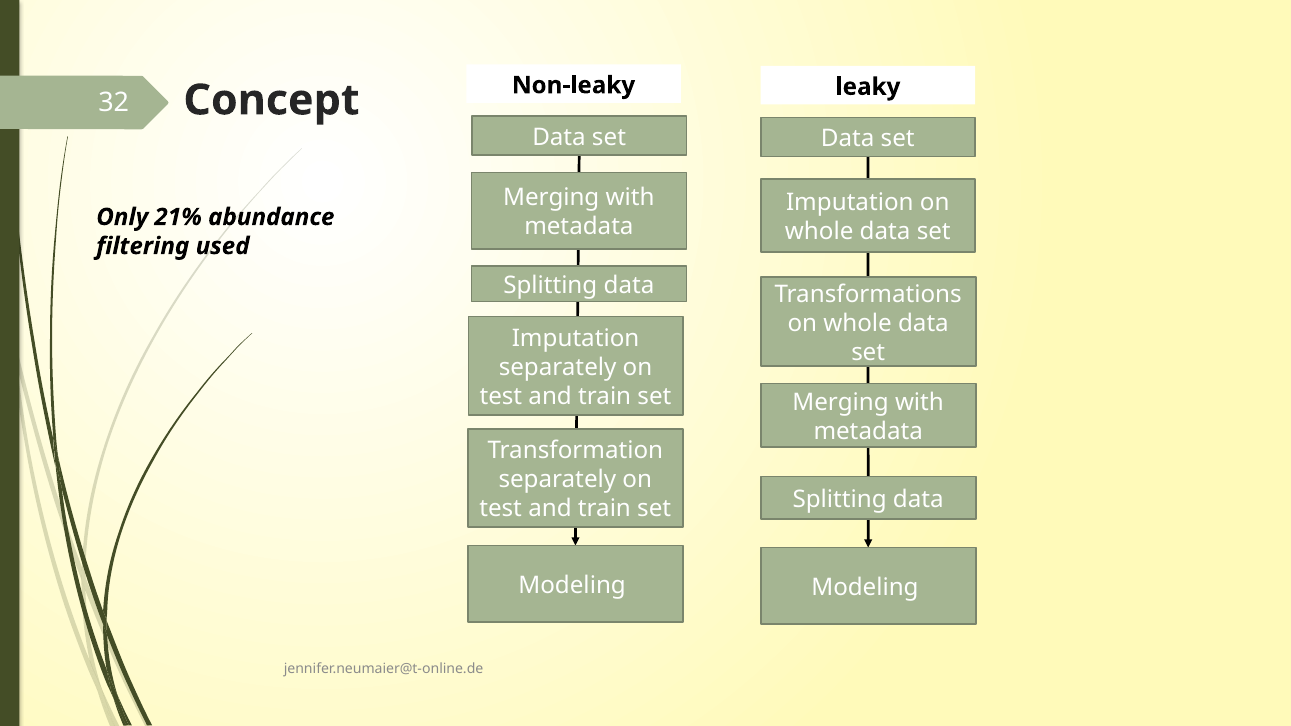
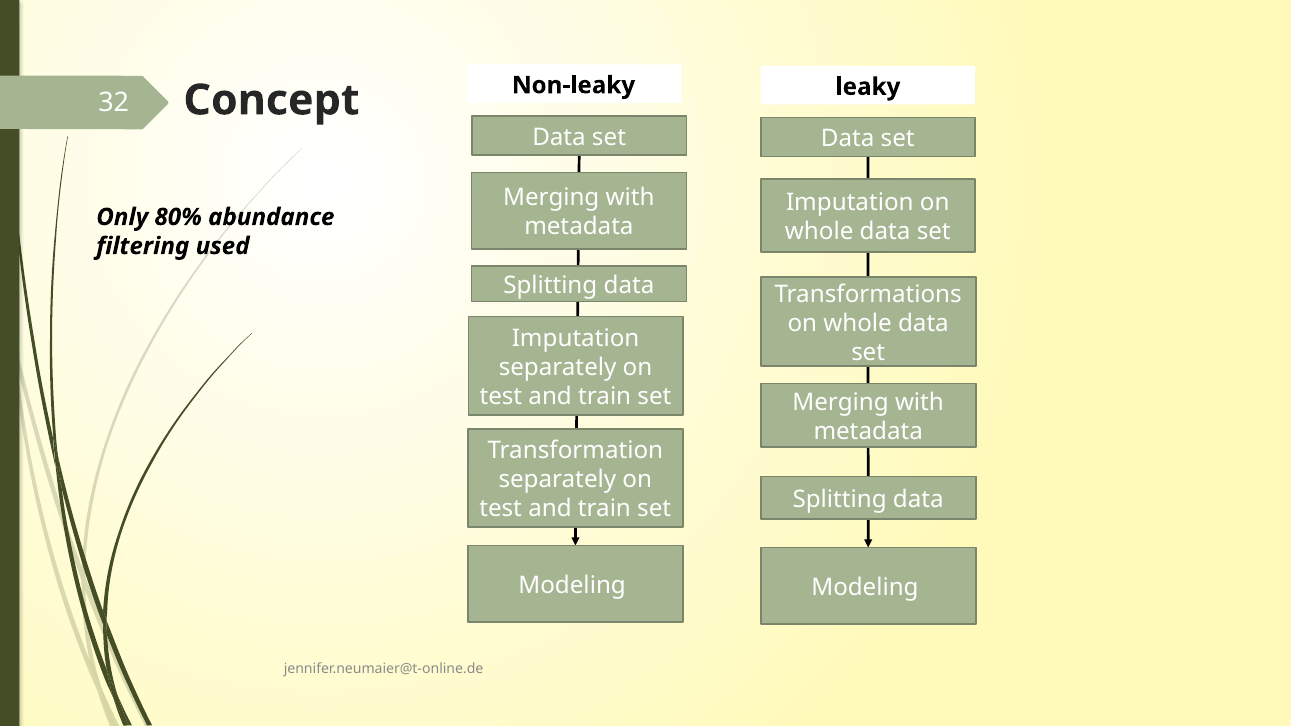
21%: 21% -> 80%
